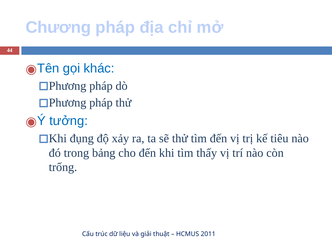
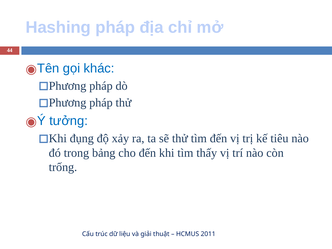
Chương: Chương -> Hashing
